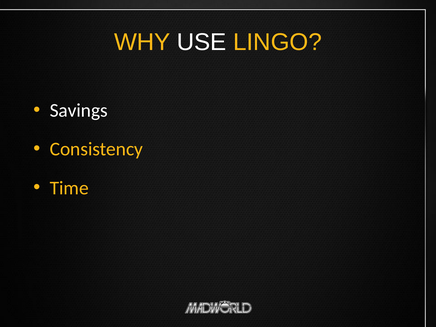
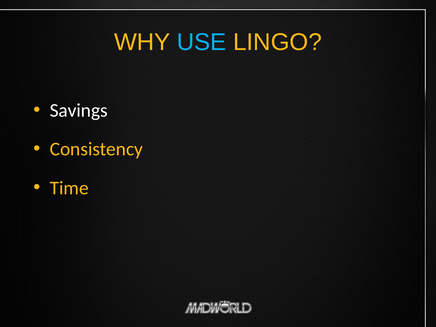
USE colour: white -> light blue
